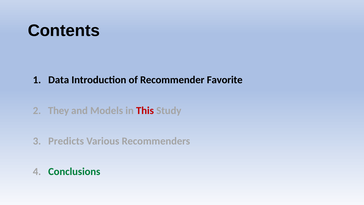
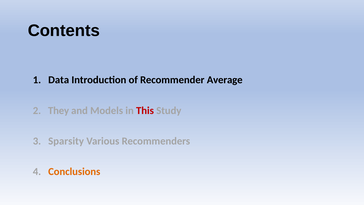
Favorite: Favorite -> Average
Predicts: Predicts -> Sparsity
Conclusions colour: green -> orange
